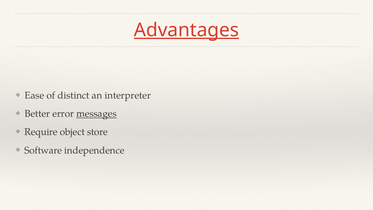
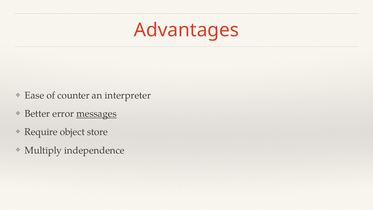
Advantages underline: present -> none
distinct: distinct -> counter
Software: Software -> Multiply
